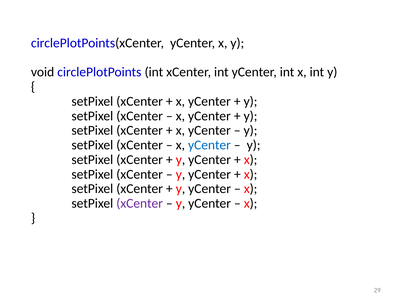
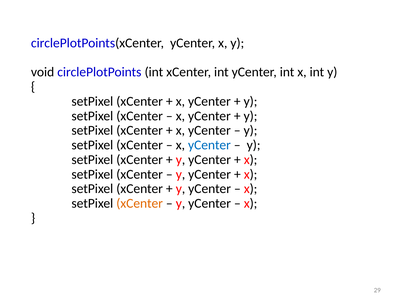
xCenter at (140, 203) colour: purple -> orange
